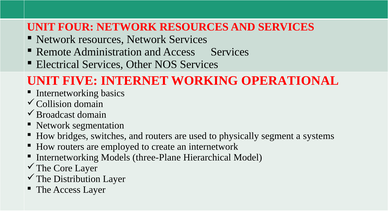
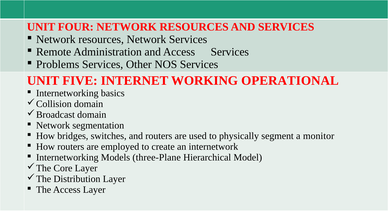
Electrical: Electrical -> Problems
systems: systems -> monitor
